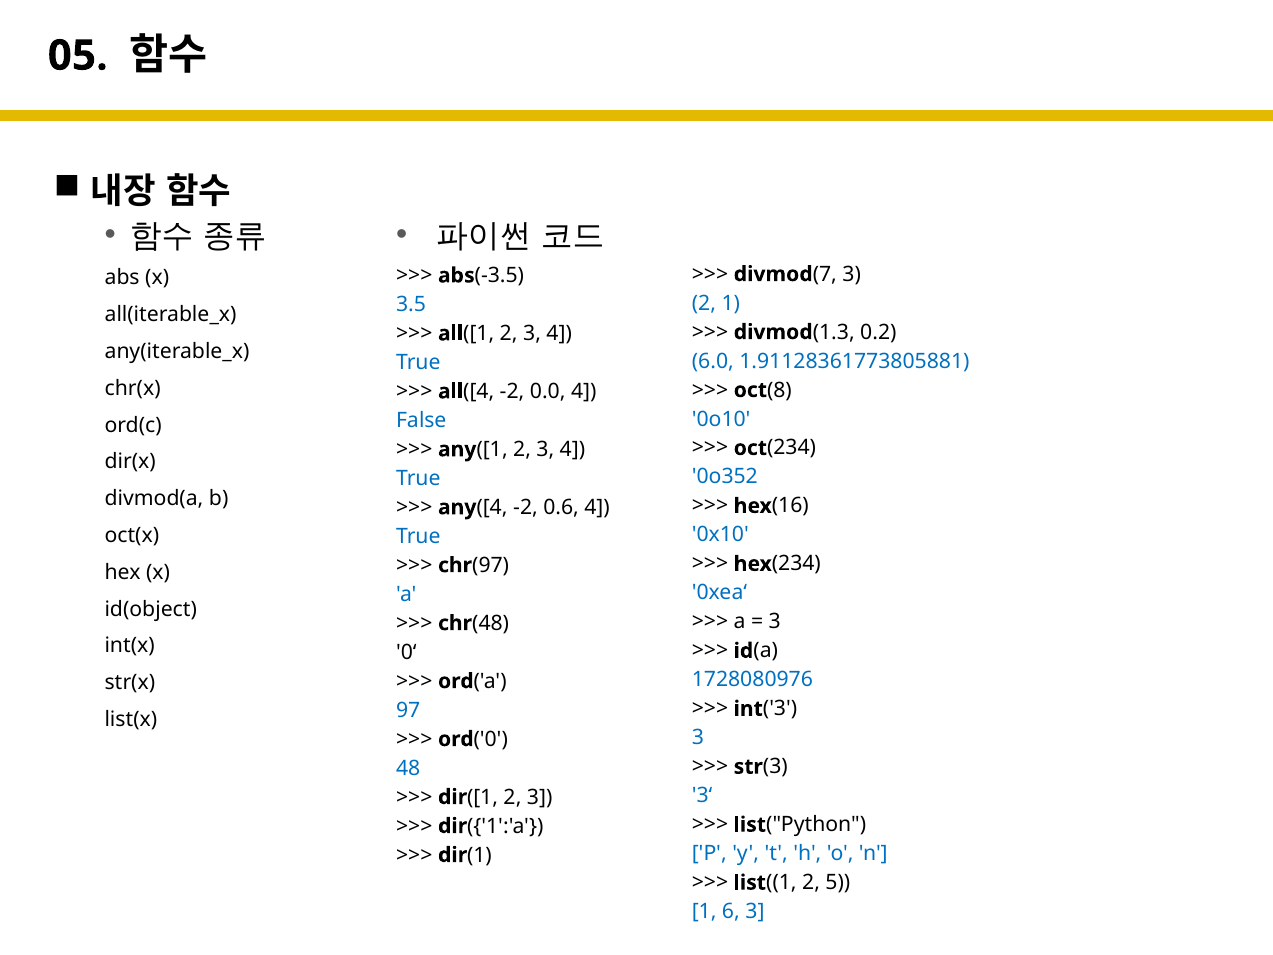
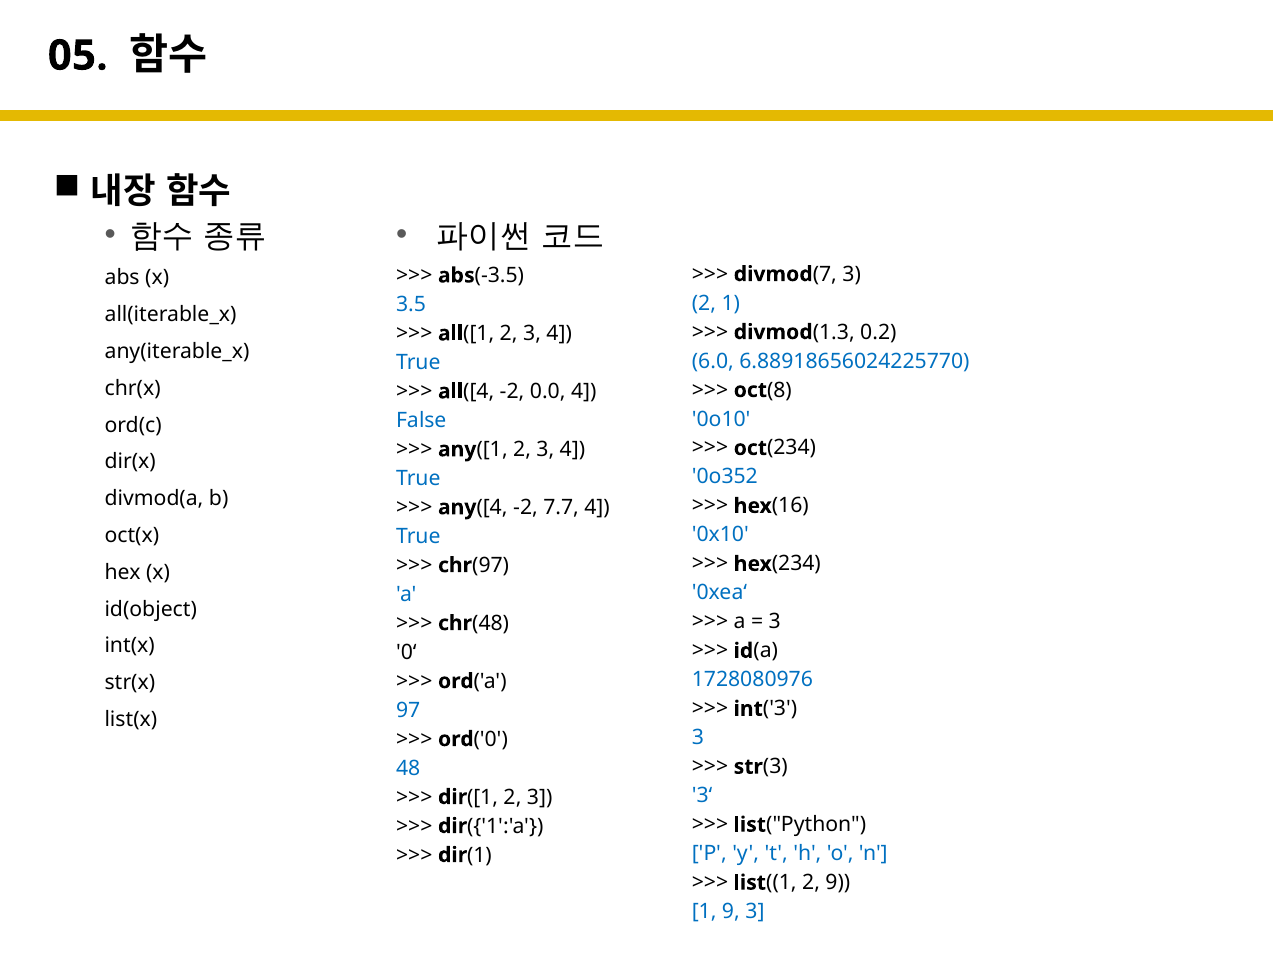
1.91128361773805881: 1.91128361773805881 -> 6.88918656024225770
0.6: 0.6 -> 7.7
2 5: 5 -> 9
1 6: 6 -> 9
